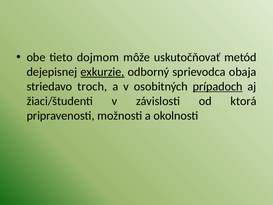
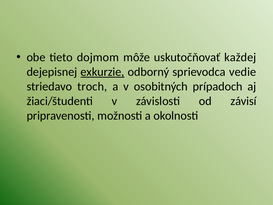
metód: metód -> každej
obaja: obaja -> vedie
prípadoch underline: present -> none
ktorá: ktorá -> závisí
